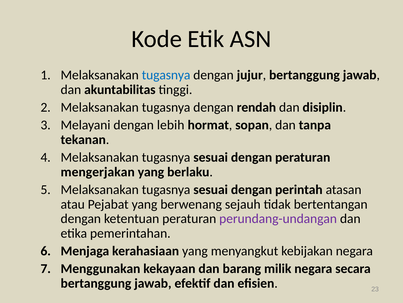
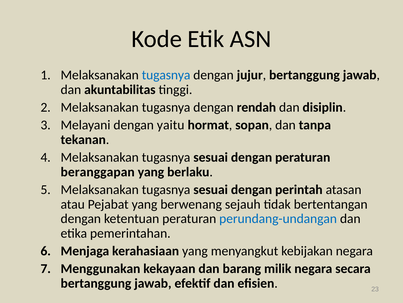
lebih: lebih -> yaitu
mengerjakan: mengerjakan -> beranggapan
perundang-undangan colour: purple -> blue
